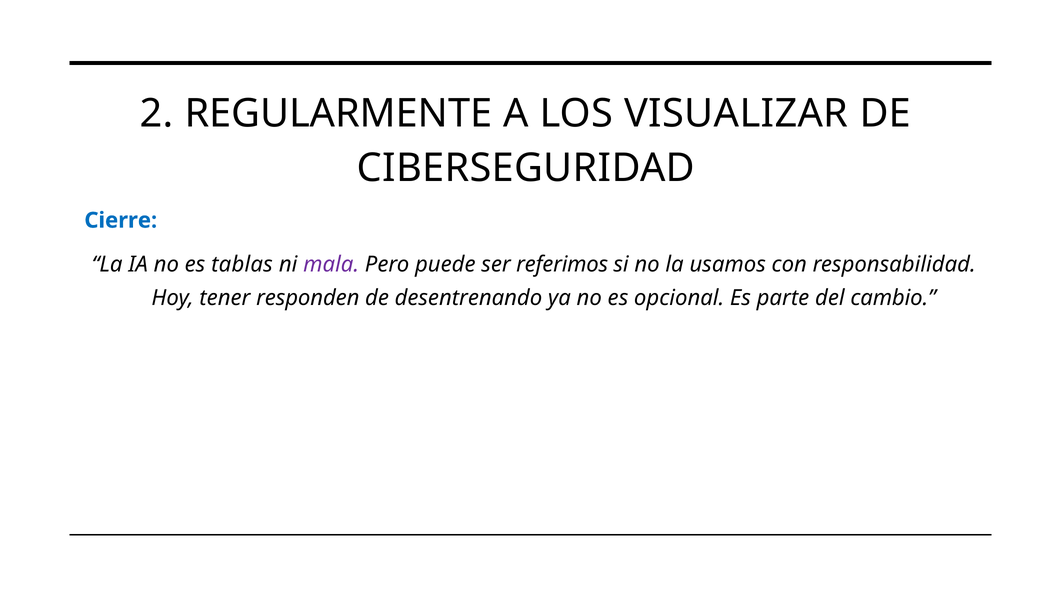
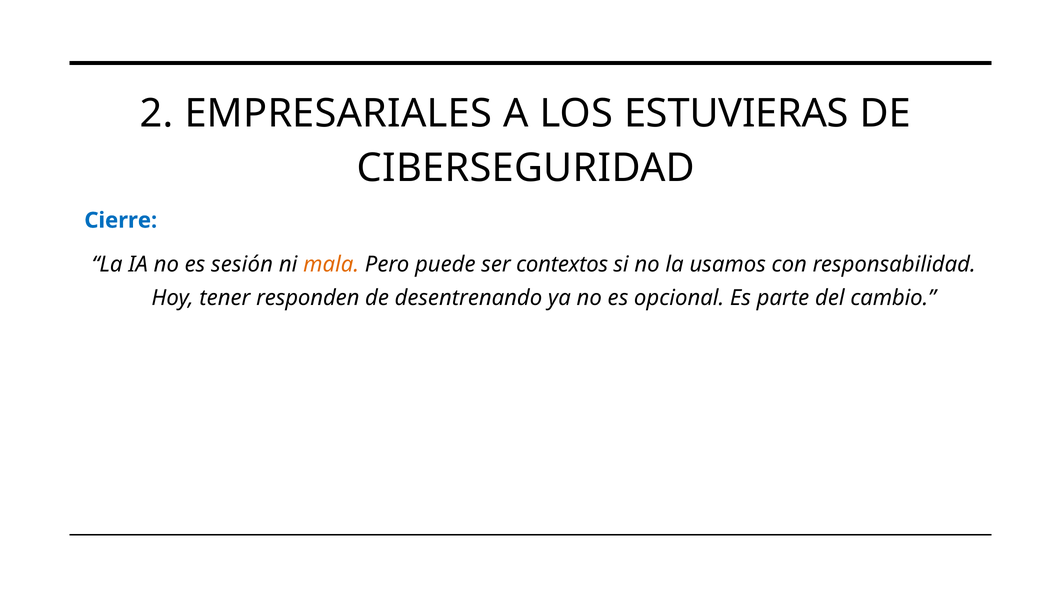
REGULARMENTE: REGULARMENTE -> EMPRESARIALES
VISUALIZAR: VISUALIZAR -> ESTUVIERAS
tablas: tablas -> sesión
mala colour: purple -> orange
referimos: referimos -> contextos
